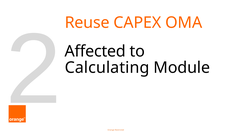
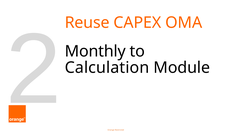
Affected: Affected -> Monthly
Calculating: Calculating -> Calculation
